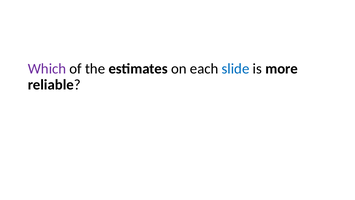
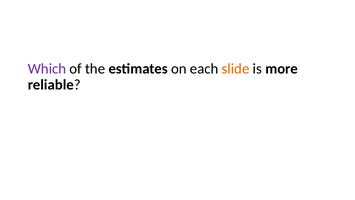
slide colour: blue -> orange
